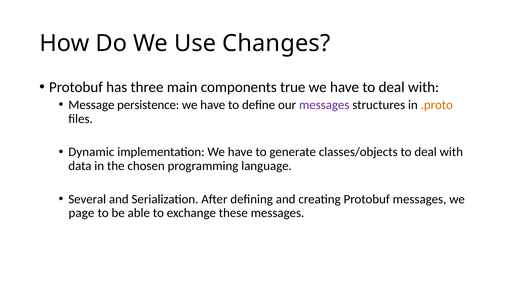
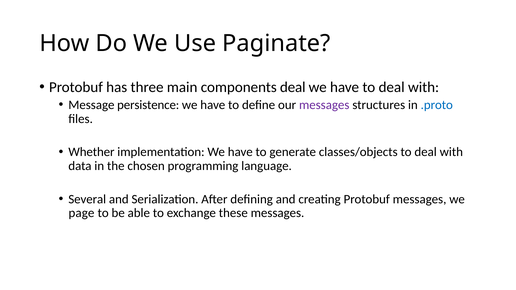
Changes: Changes -> Paginate
components true: true -> deal
.proto colour: orange -> blue
Dynamic: Dynamic -> Whether
